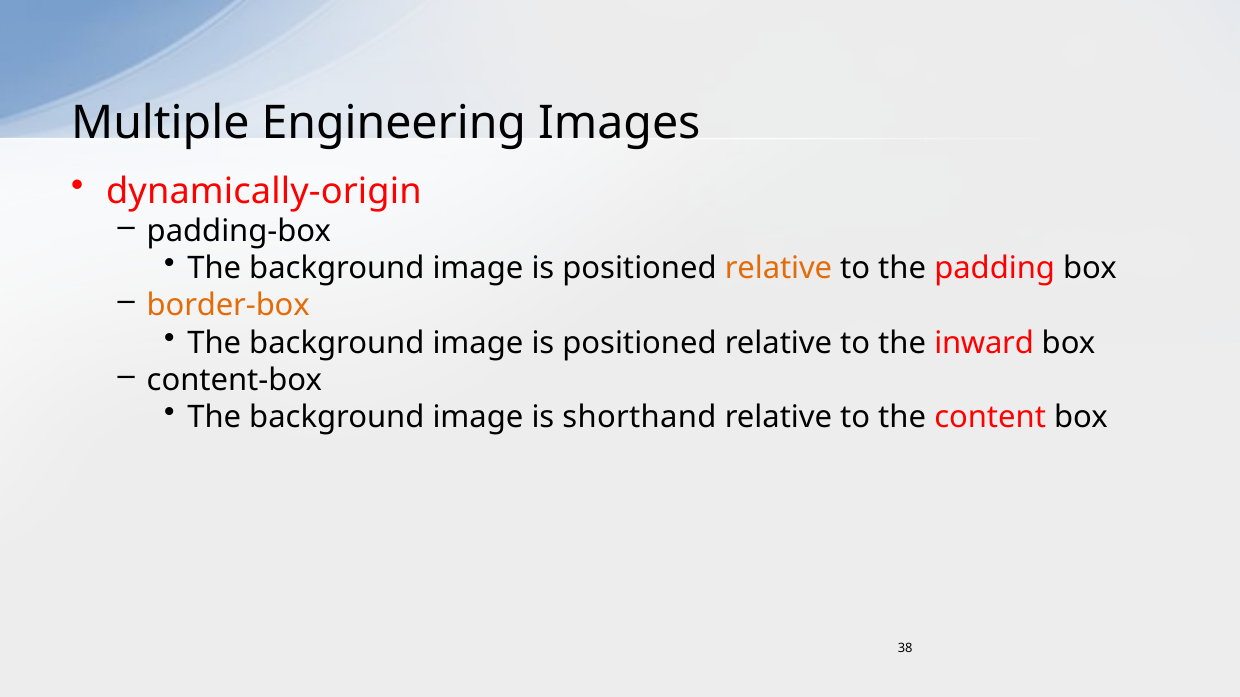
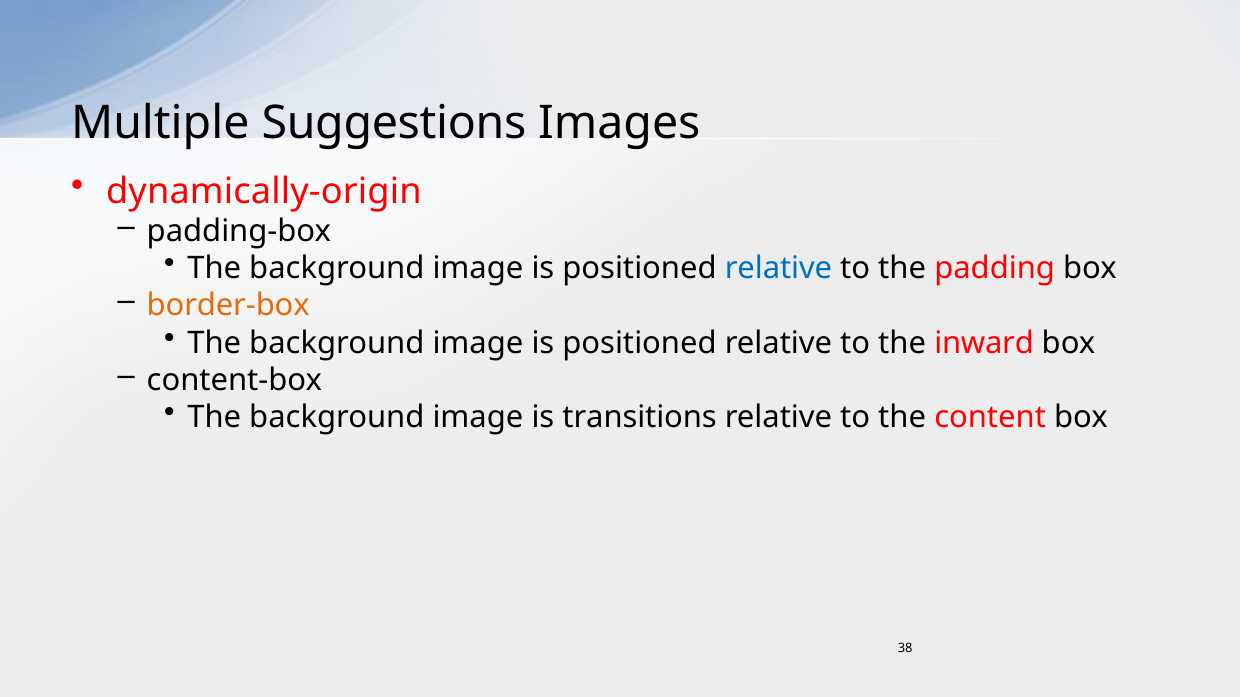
Engineering: Engineering -> Suggestions
relative at (778, 269) colour: orange -> blue
shorthand: shorthand -> transitions
